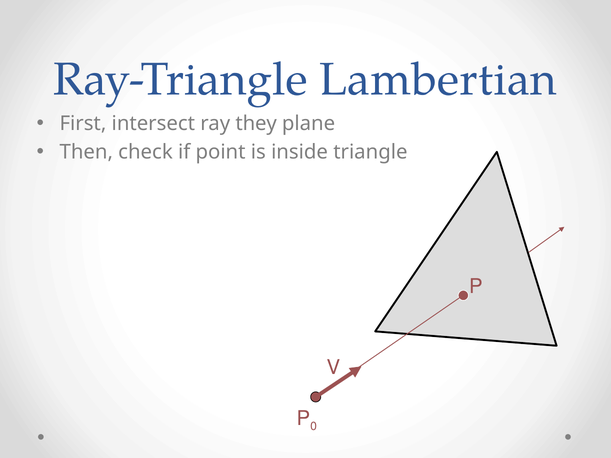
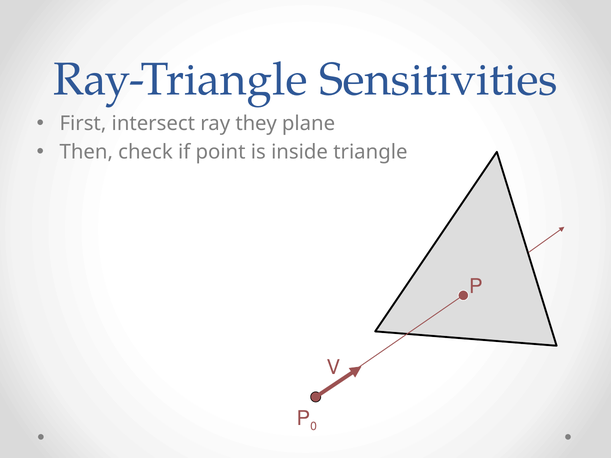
Lambertian: Lambertian -> Sensitivities
